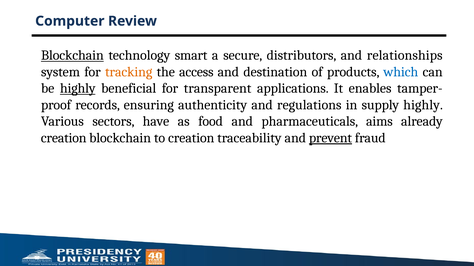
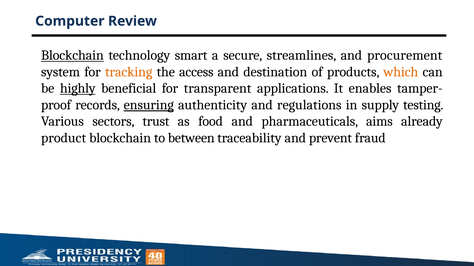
distributors: distributors -> streamlines
relationships: relationships -> procurement
which colour: blue -> orange
ensuring underline: none -> present
supply highly: highly -> testing
have: have -> trust
creation at (64, 138): creation -> product
to creation: creation -> between
prevent underline: present -> none
